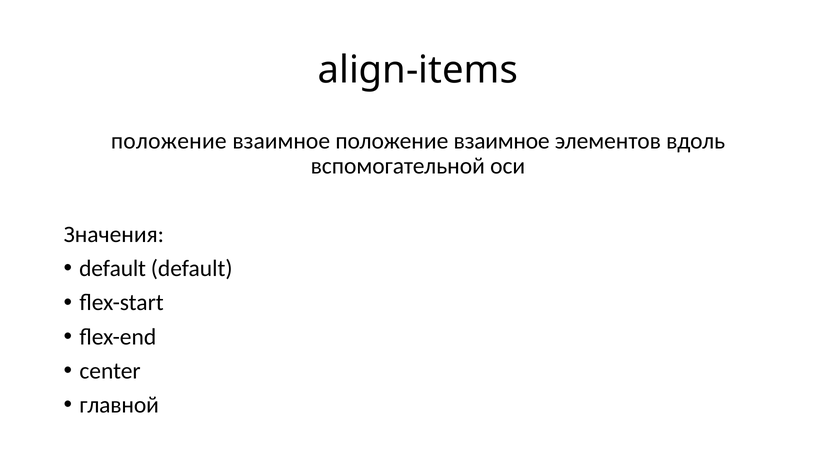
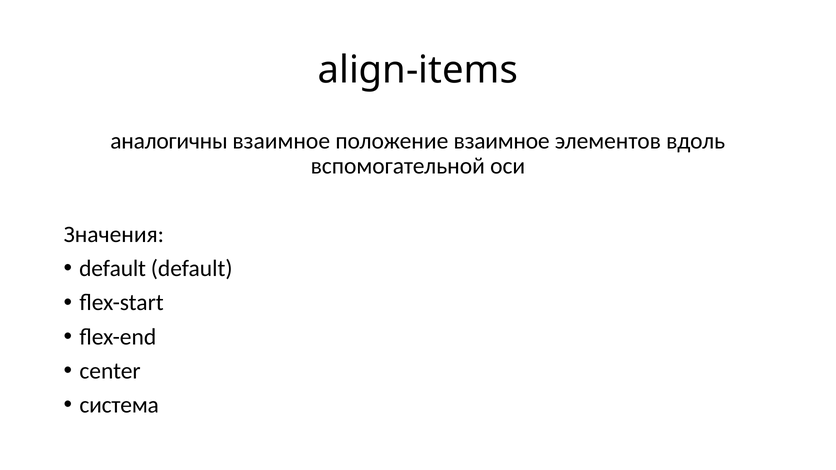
положение at (169, 141): положение -> аналогичны
главной: главной -> система
